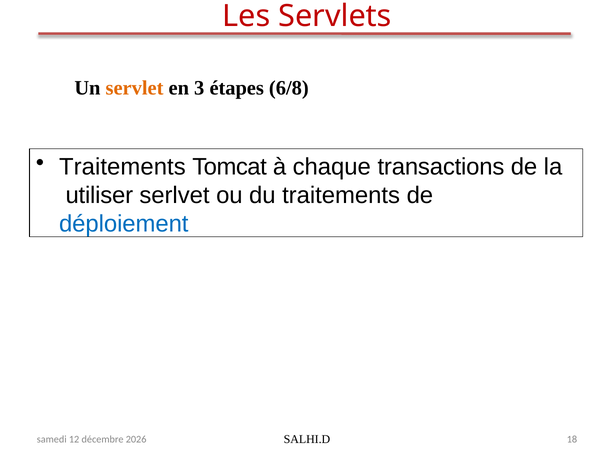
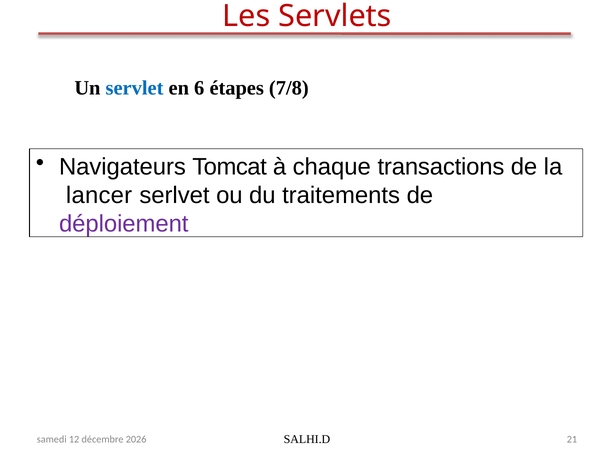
servlet colour: orange -> blue
3: 3 -> 6
6/8: 6/8 -> 7/8
Traitements at (122, 167): Traitements -> Navigateurs
utiliser: utiliser -> lancer
déploiement colour: blue -> purple
18: 18 -> 21
